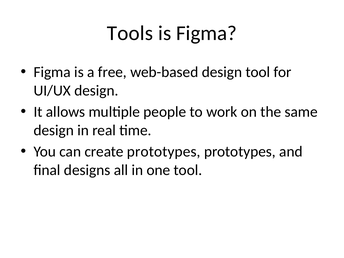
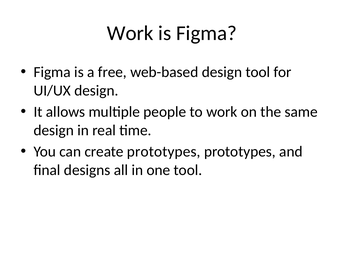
Tools at (130, 33): Tools -> Work
